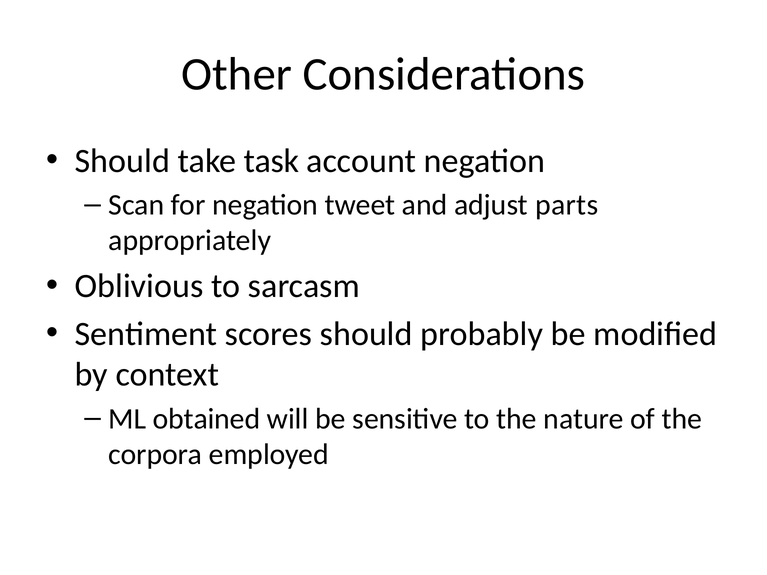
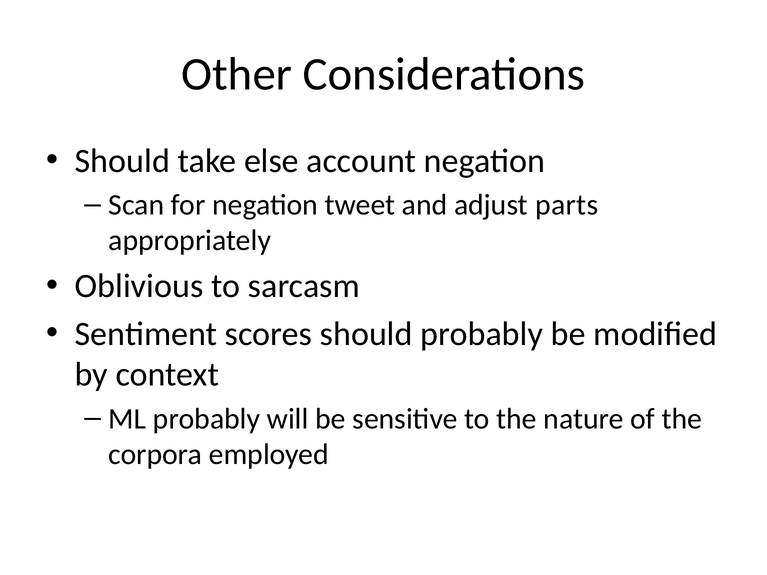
task: task -> else
ML obtained: obtained -> probably
